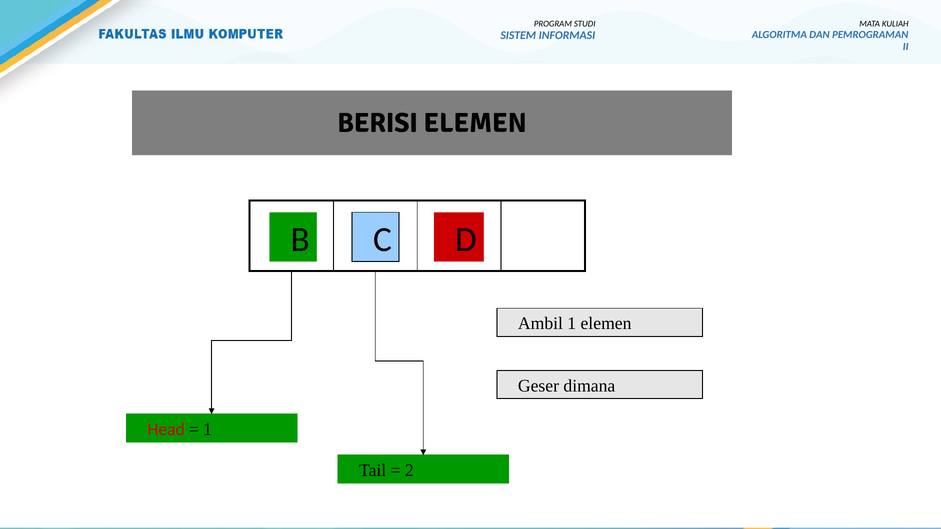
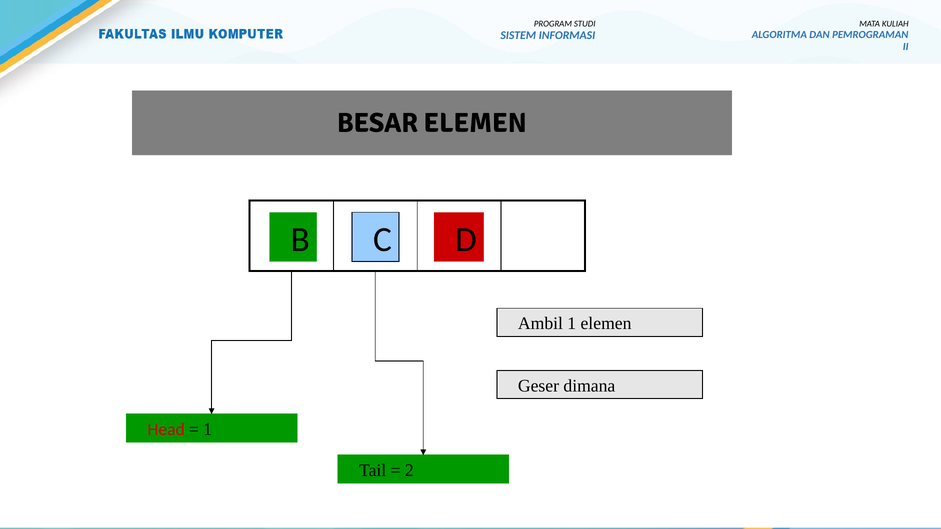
BERISI: BERISI -> BESAR
